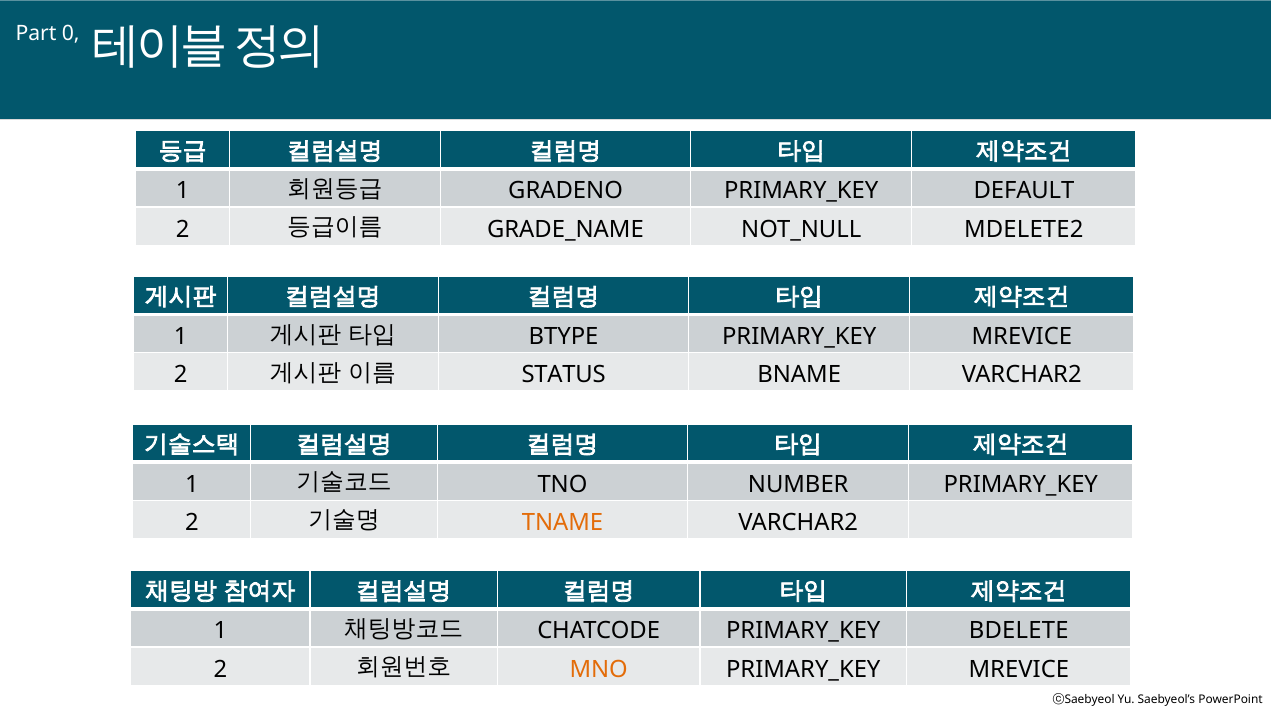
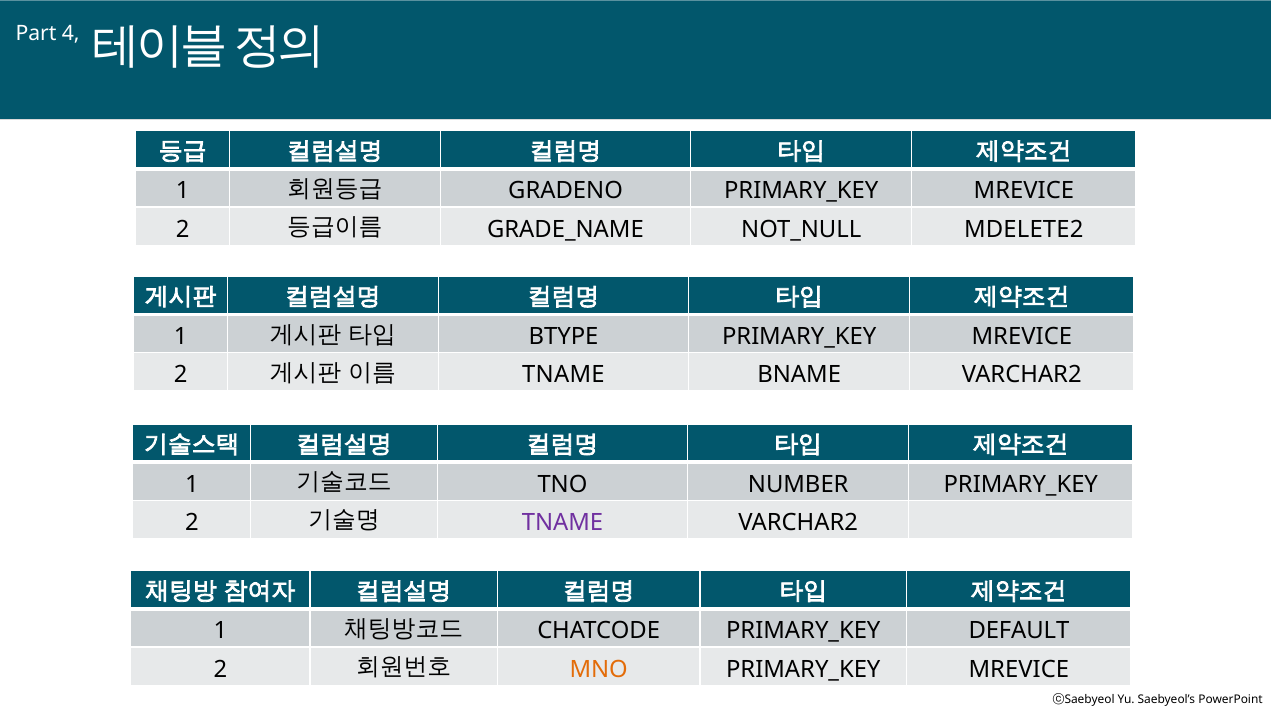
0: 0 -> 4
DEFAULT at (1024, 191): DEFAULT -> MREVICE
STATUS at (564, 375): STATUS -> TNAME
TNAME at (563, 523) colour: orange -> purple
BDELETE: BDELETE -> DEFAULT
